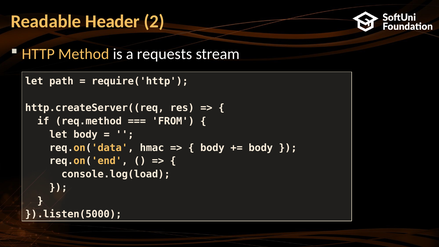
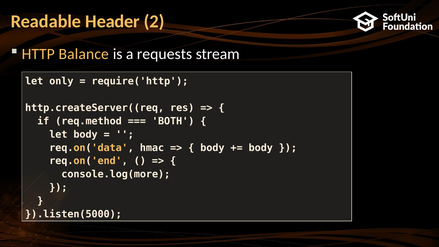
Method: Method -> Balance
path: path -> only
FROM: FROM -> BOTH
console.log(load: console.log(load -> console.log(more
